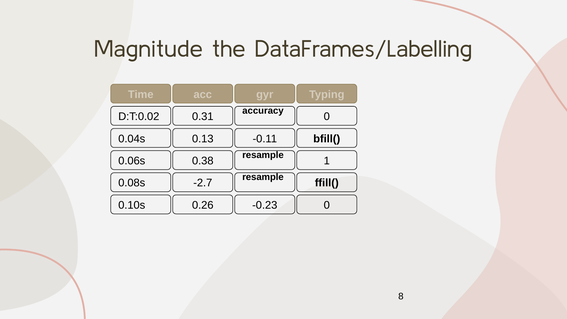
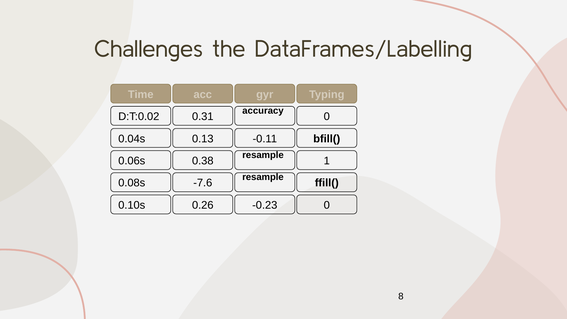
Magnitude: Magnitude -> Challenges
-2.7: -2.7 -> -7.6
